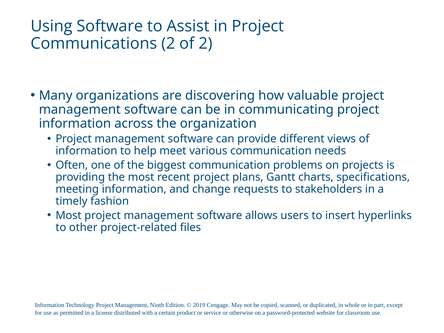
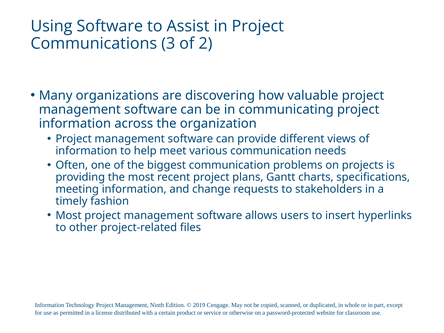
Communications 2: 2 -> 3
